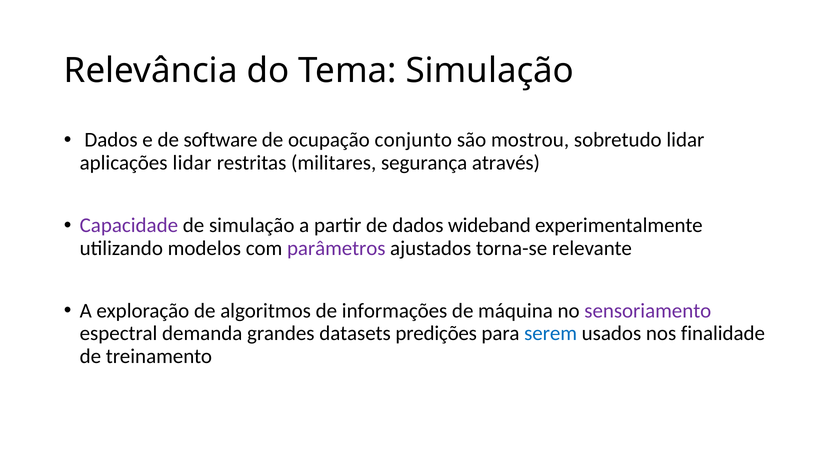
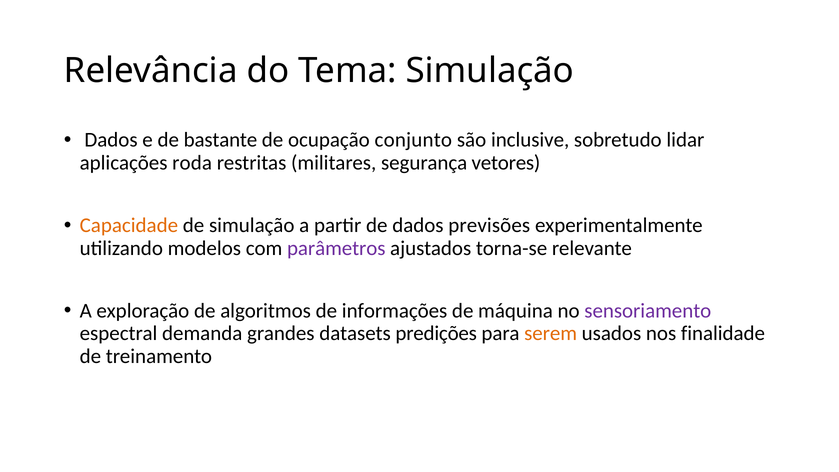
software: software -> bastante
mostrou: mostrou -> inclusive
aplicações lidar: lidar -> roda
através: através -> vetores
Capacidade colour: purple -> orange
wideband: wideband -> previsões
serem colour: blue -> orange
